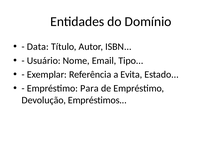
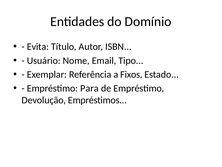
Data: Data -> Evita
Evita: Evita -> Fixos
